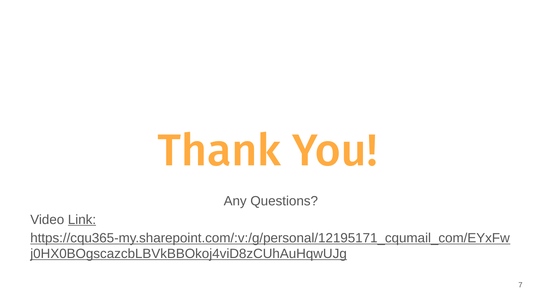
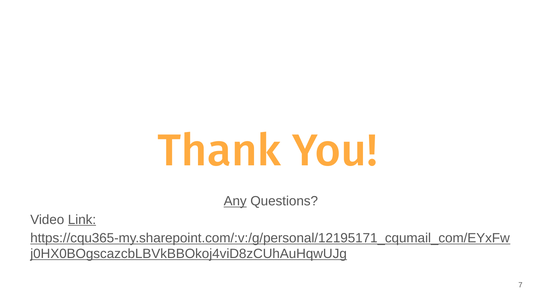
Any underline: none -> present
